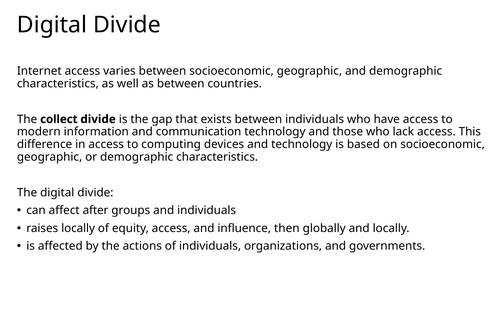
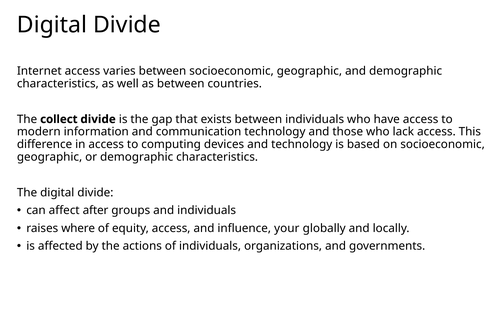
raises locally: locally -> where
then: then -> your
